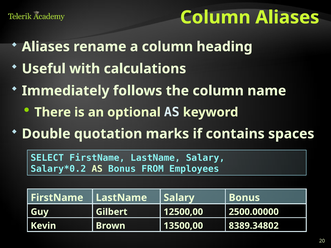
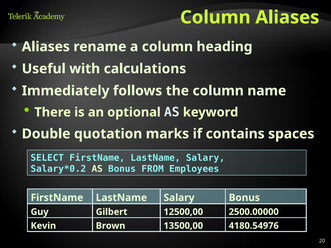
8389.34802: 8389.34802 -> 4180.54976
